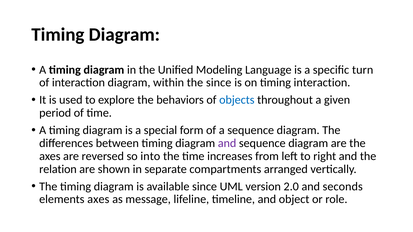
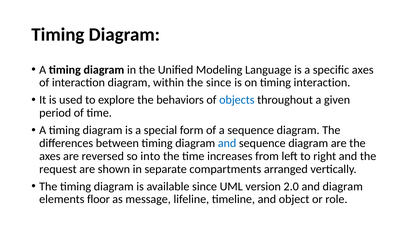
specific turn: turn -> axes
and at (227, 143) colour: purple -> blue
relation: relation -> request
and seconds: seconds -> diagram
elements axes: axes -> floor
